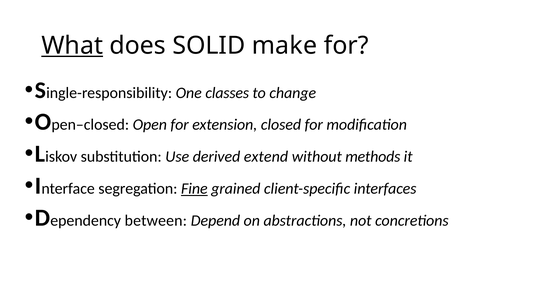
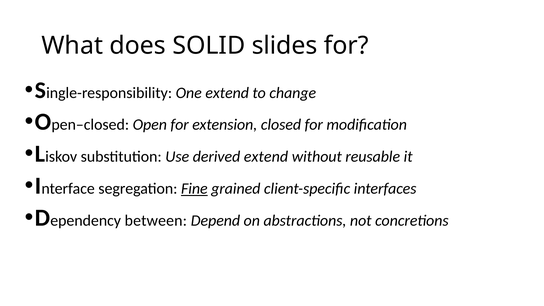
What underline: present -> none
make: make -> slides
One classes: classes -> extend
methods: methods -> reusable
